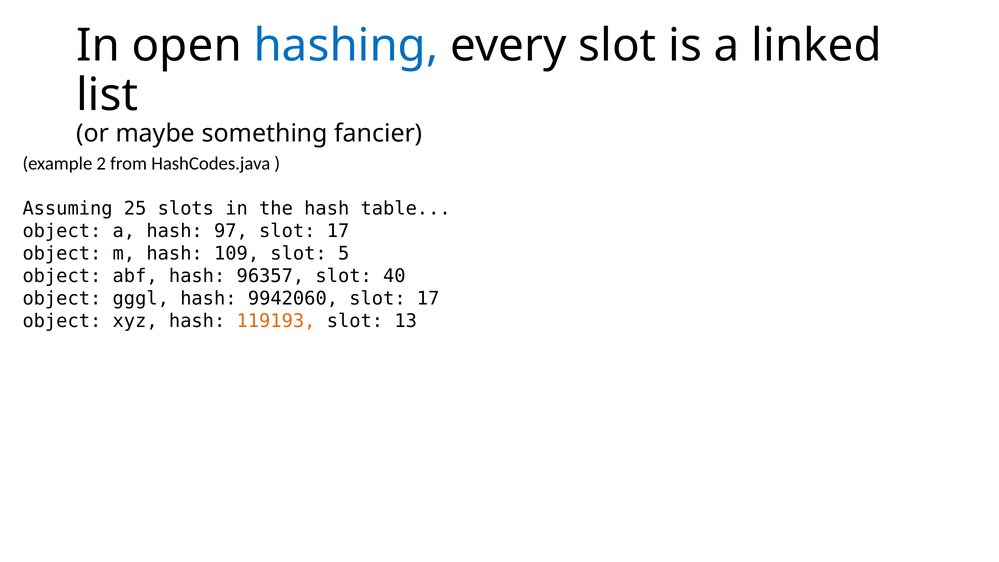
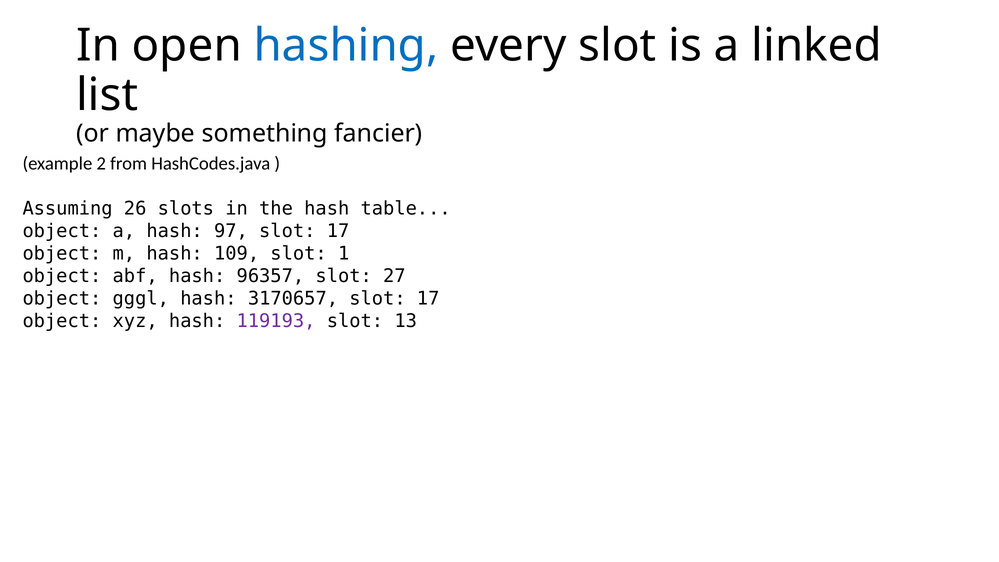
25: 25 -> 26
5: 5 -> 1
40: 40 -> 27
9942060: 9942060 -> 3170657
119193 colour: orange -> purple
